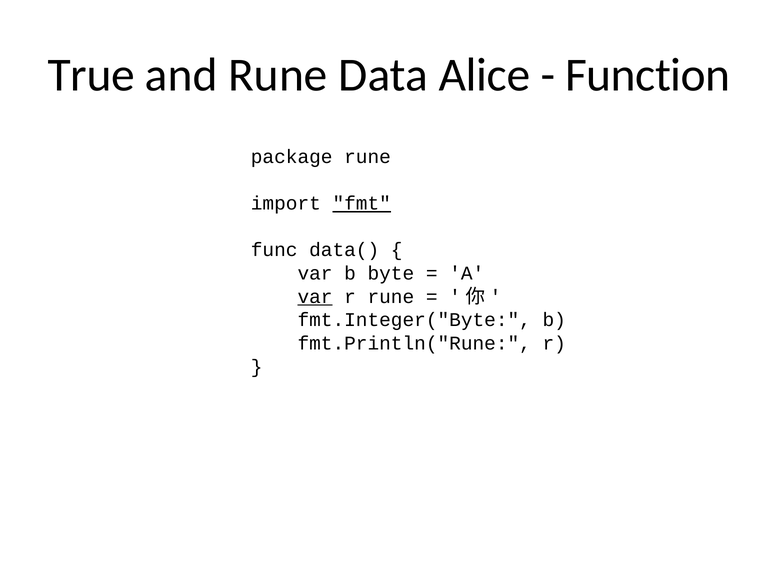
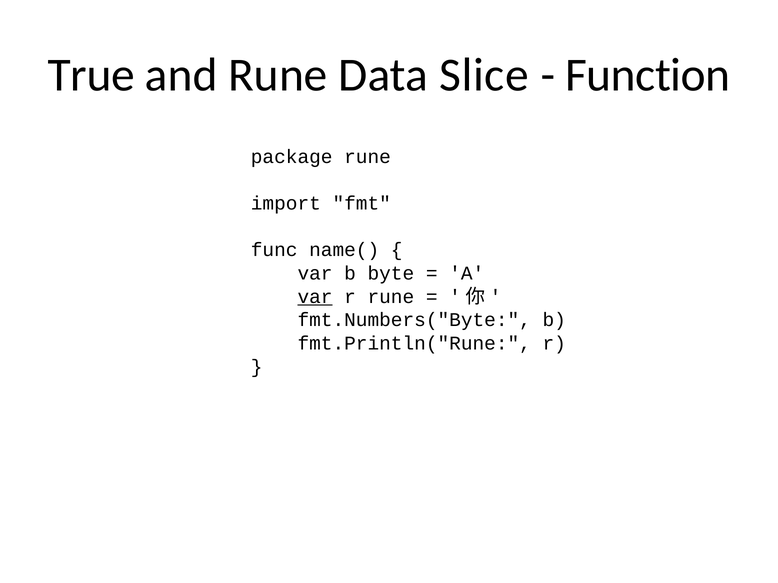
Alice: Alice -> Slice
fmt underline: present -> none
data(: data( -> name(
fmt.Integer("Byte: fmt.Integer("Byte -> fmt.Numbers("Byte
